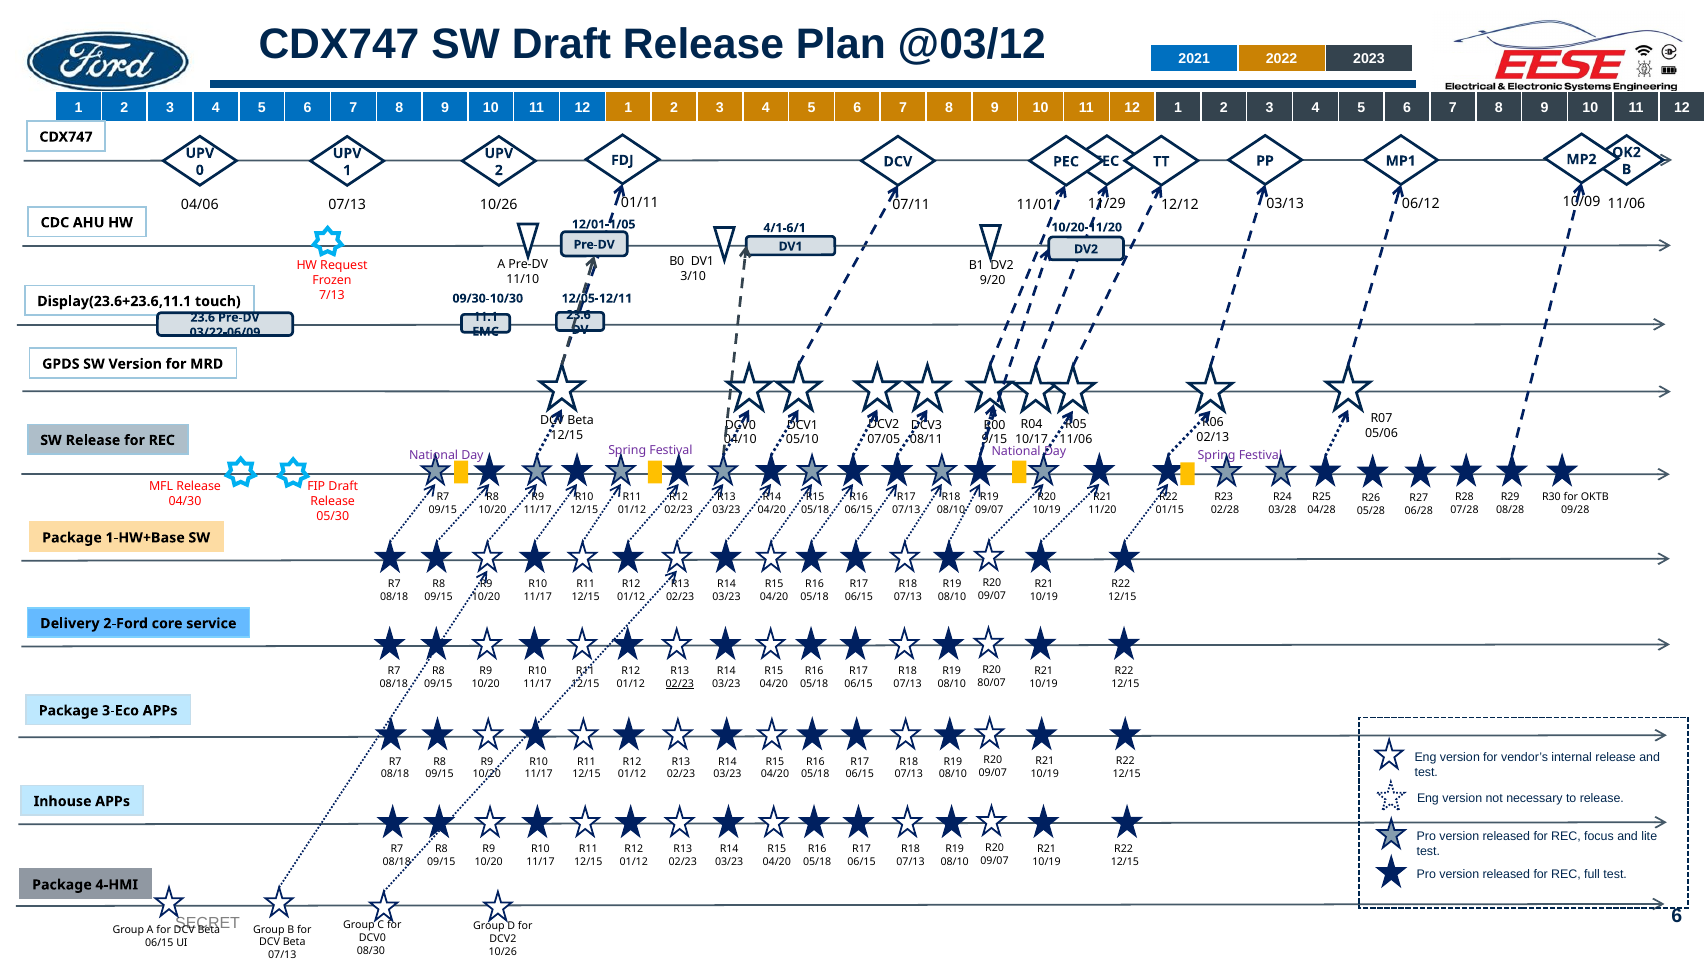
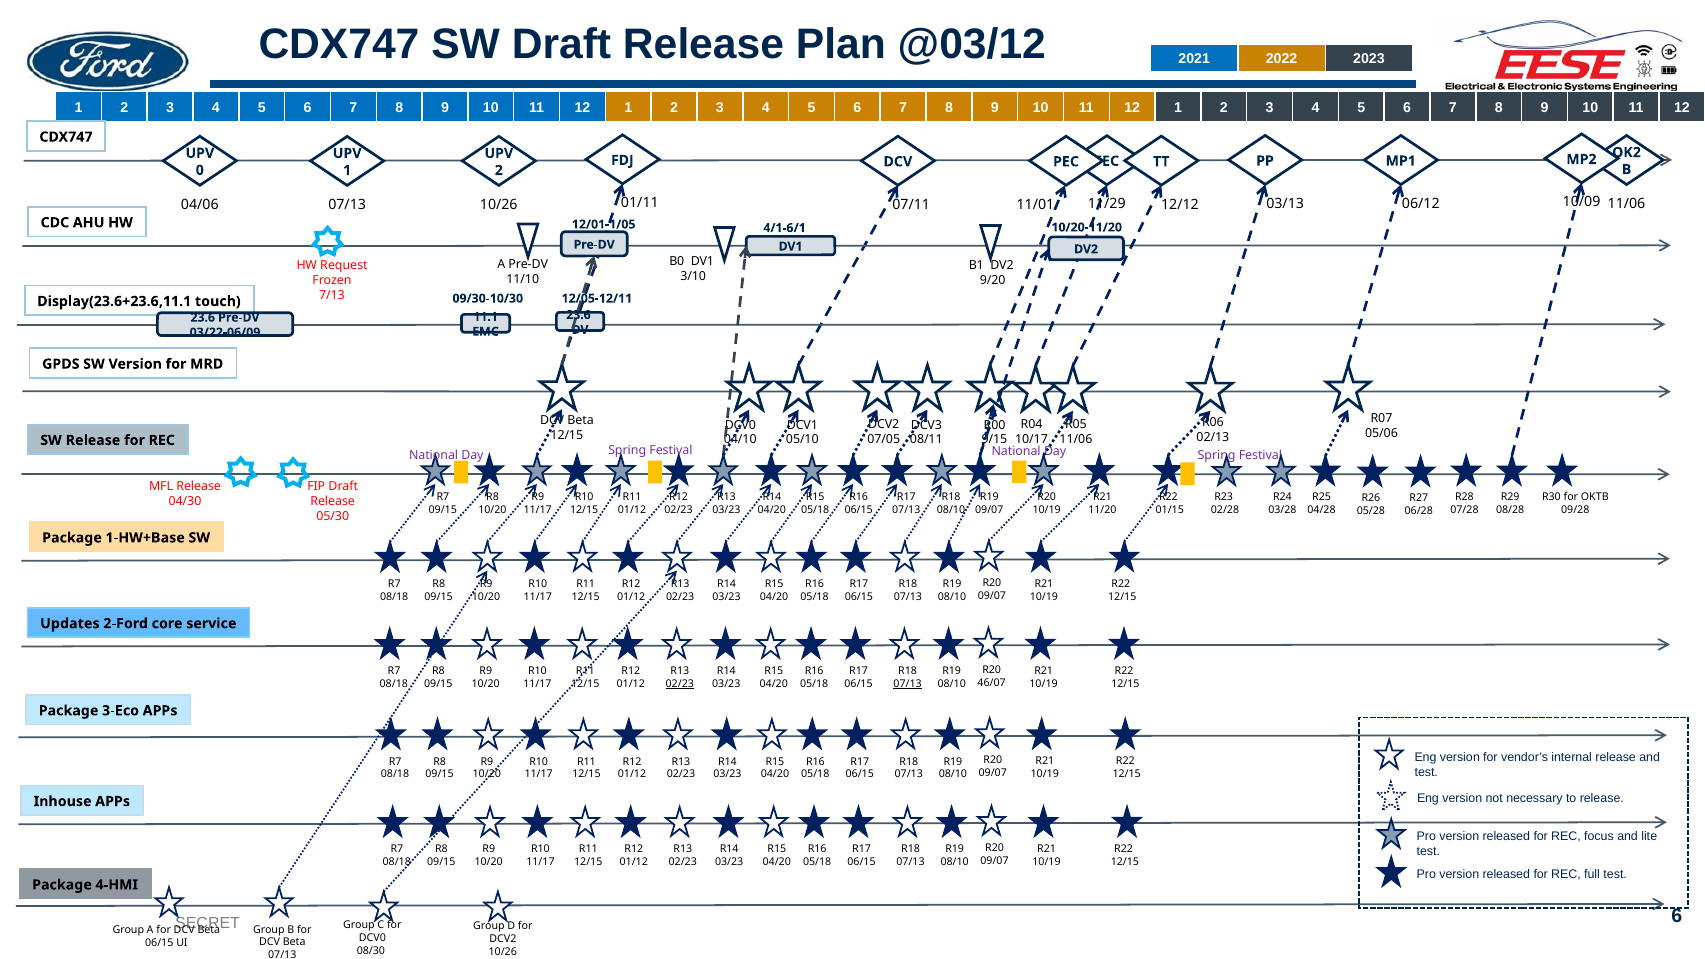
Delivery: Delivery -> Updates
80/07: 80/07 -> 46/07
07/13 at (908, 684) underline: none -> present
